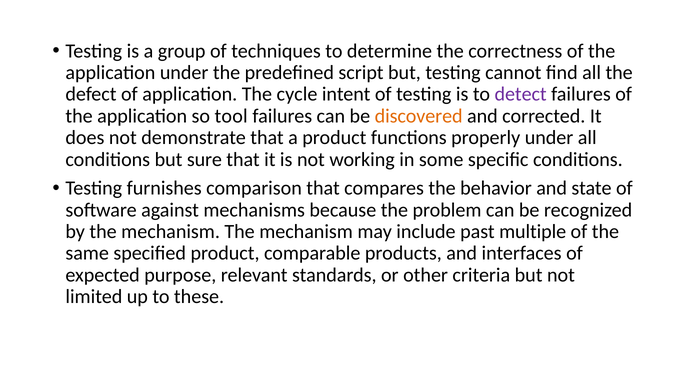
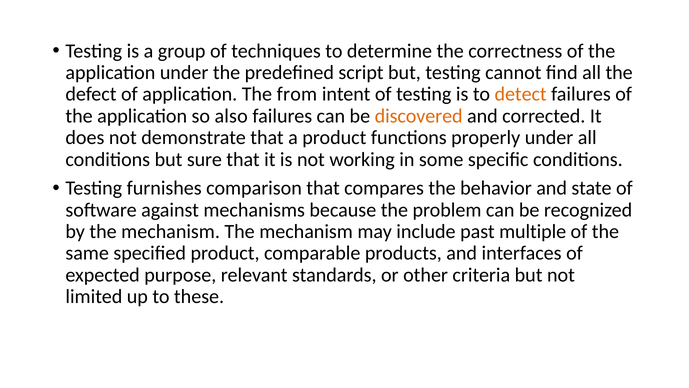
cycle: cycle -> from
detect colour: purple -> orange
tool: tool -> also
